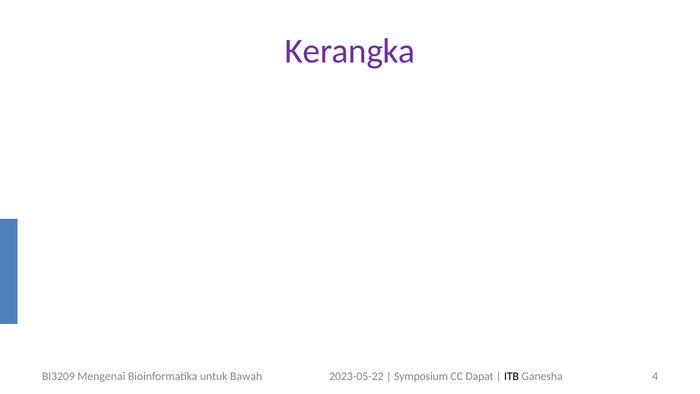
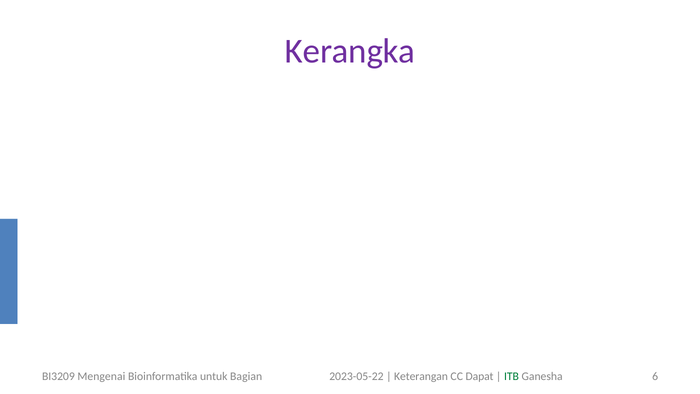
Bawah: Bawah -> Bagian
Symposium: Symposium -> Keterangan
ITB colour: black -> green
4: 4 -> 6
